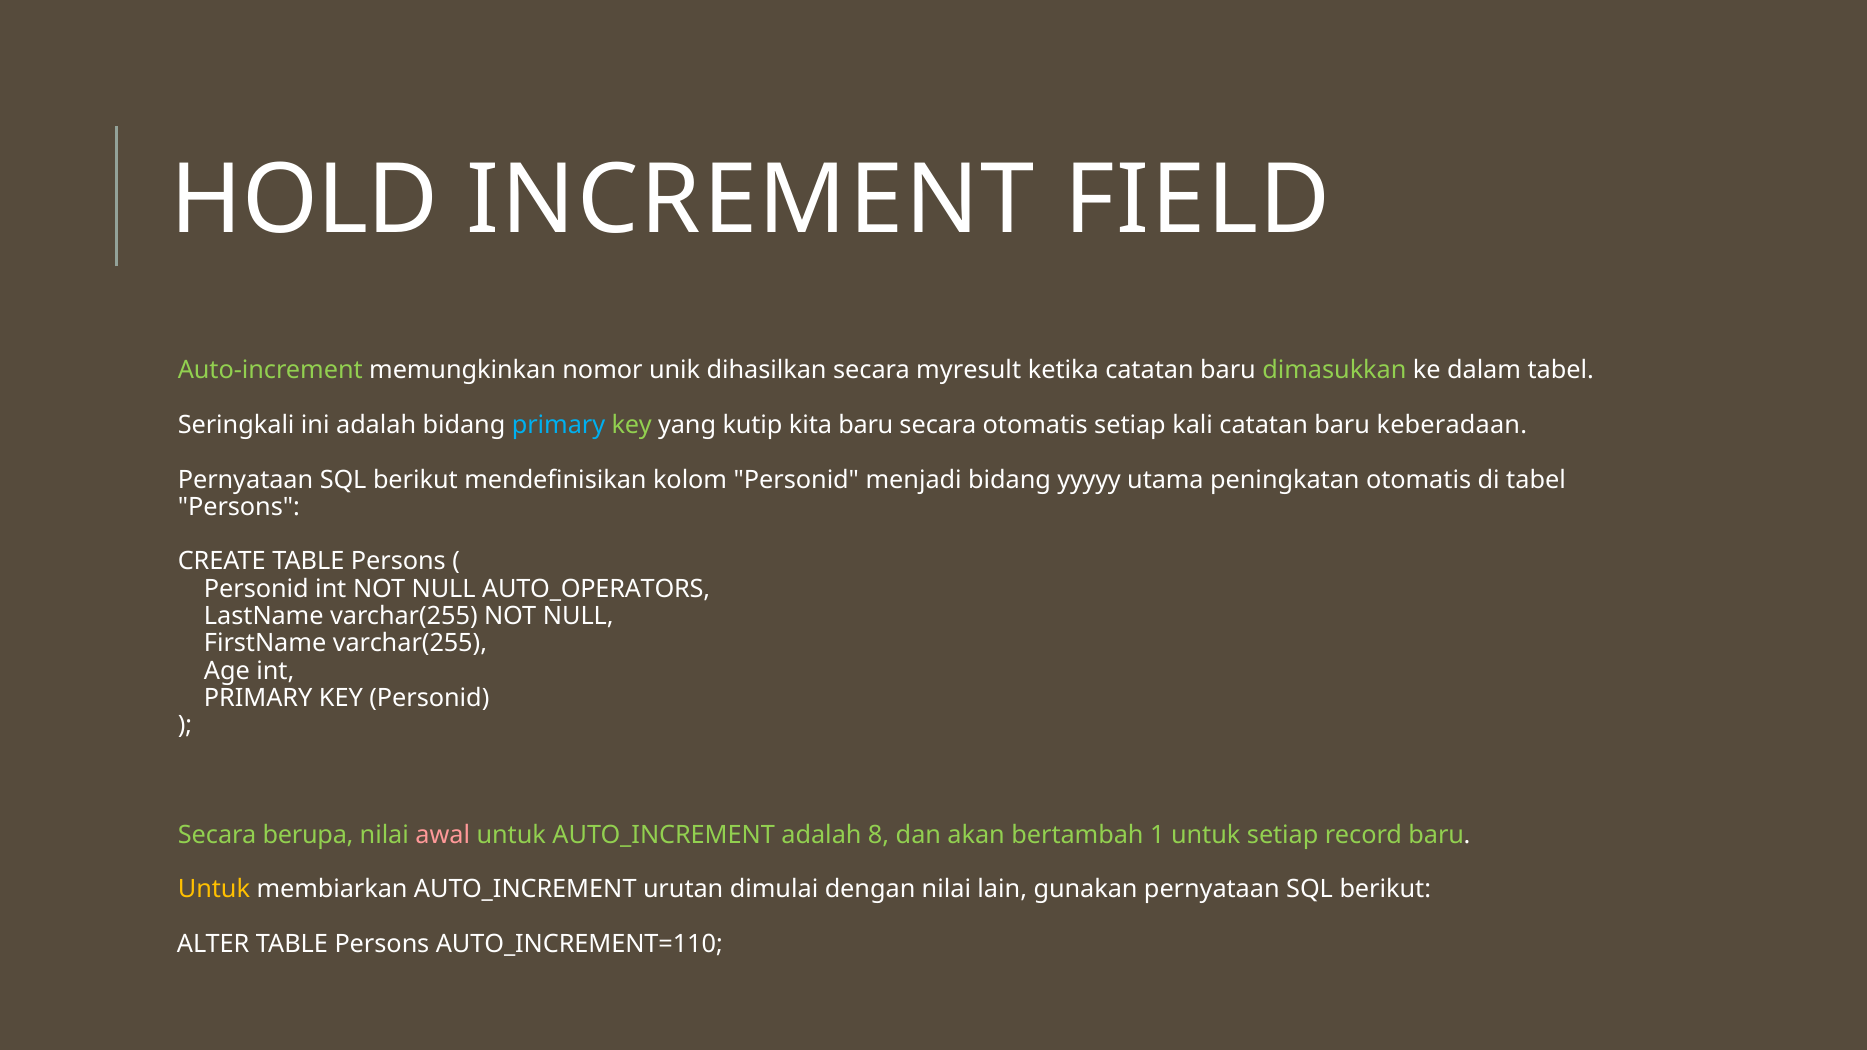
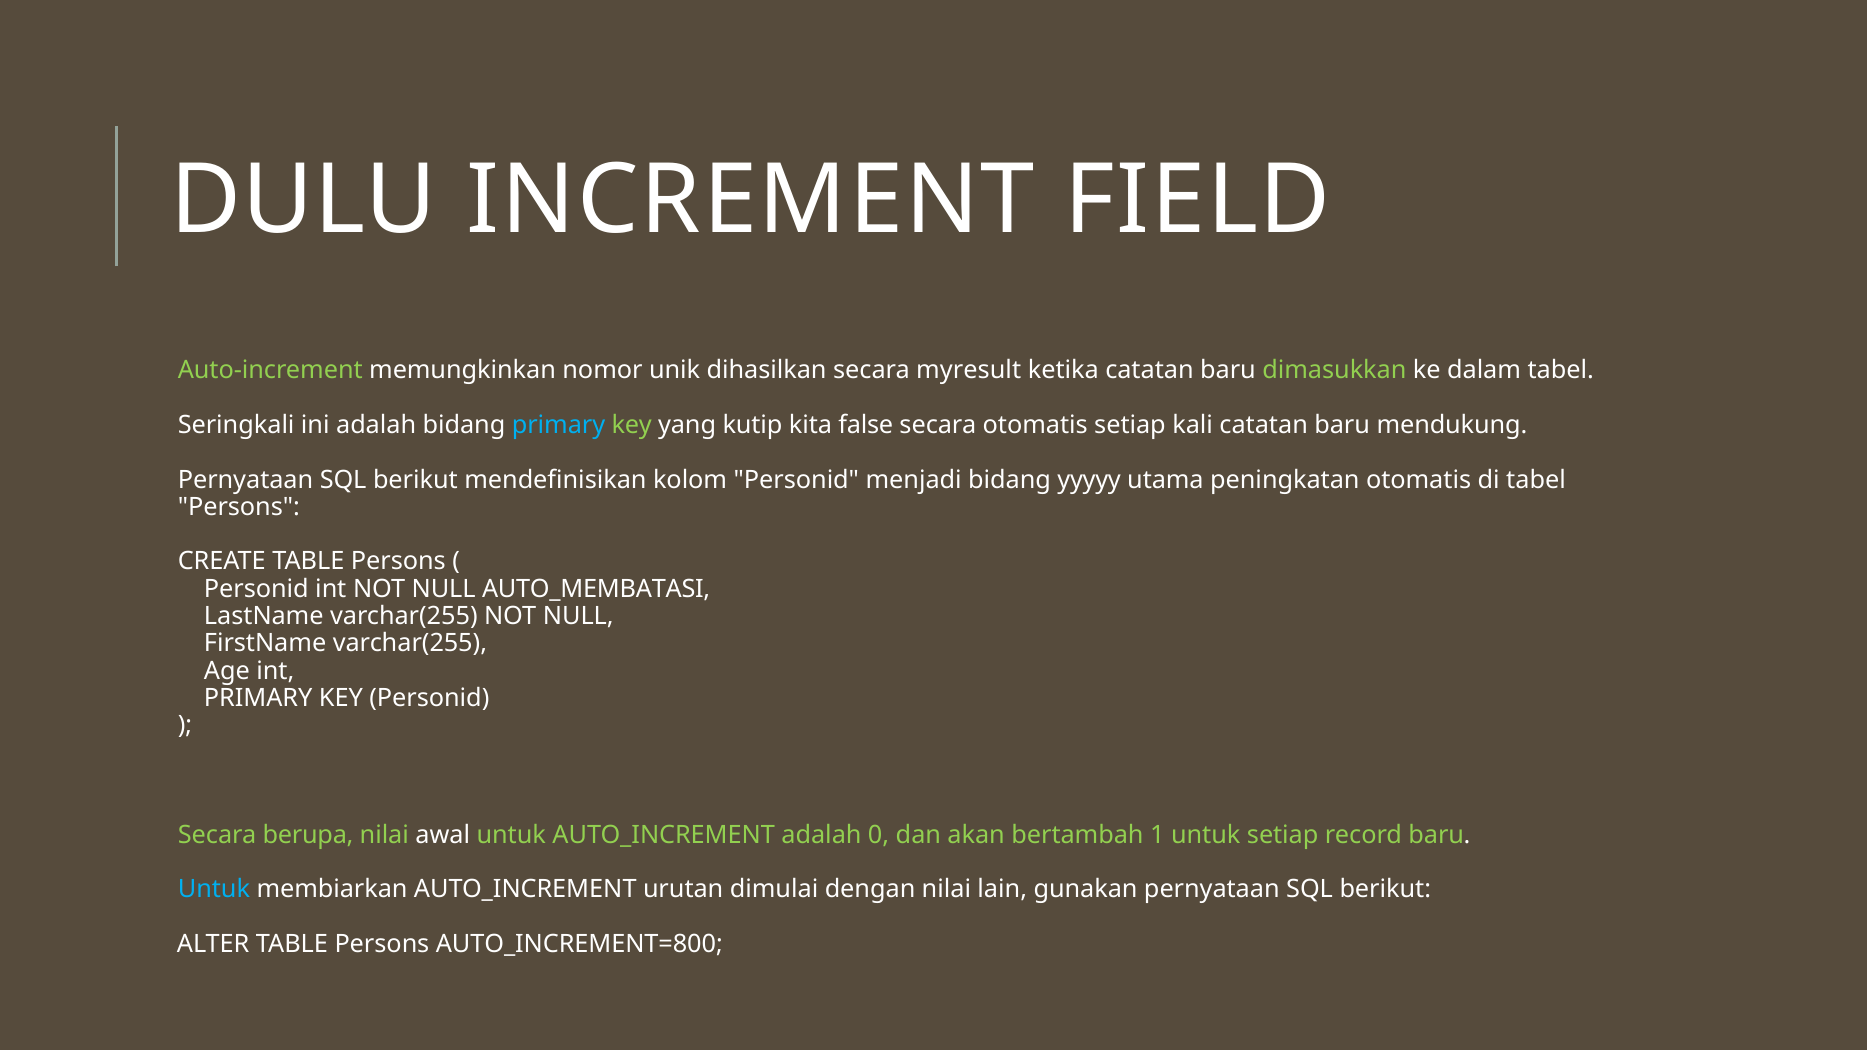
HOLD: HOLD -> DULU
kita baru: baru -> false
keberadaan: keberadaan -> mendukung
AUTO_OPERATORS: AUTO_OPERATORS -> AUTO_MEMBATASI
awal colour: pink -> white
8: 8 -> 0
Untuk at (214, 889) colour: yellow -> light blue
AUTO_INCREMENT=110: AUTO_INCREMENT=110 -> AUTO_INCREMENT=800
